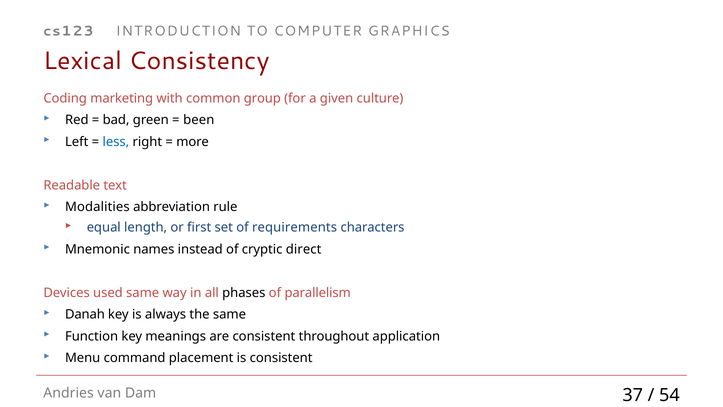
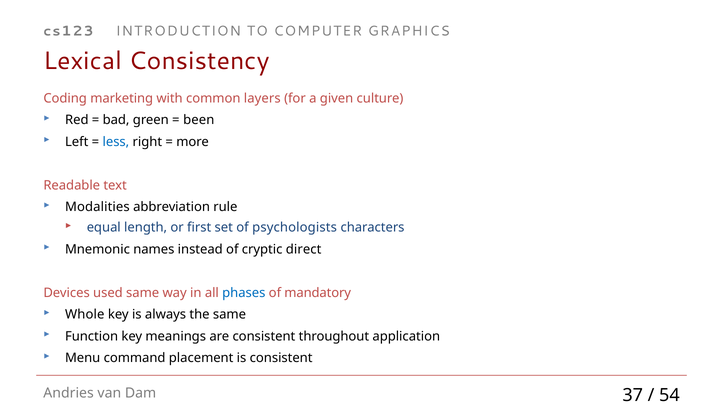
group: group -> layers
requirements: requirements -> psychologists
phases colour: black -> blue
parallelism: parallelism -> mandatory
Danah: Danah -> Whole
